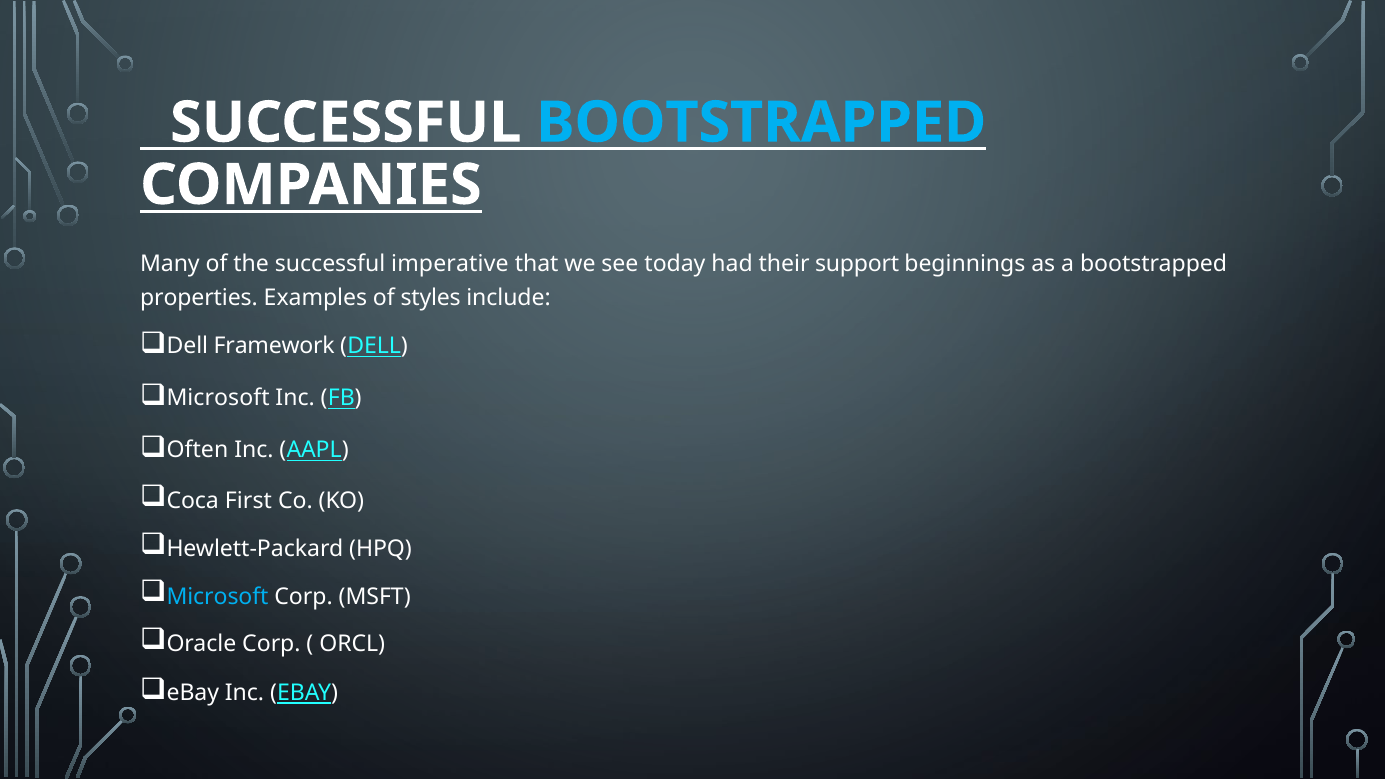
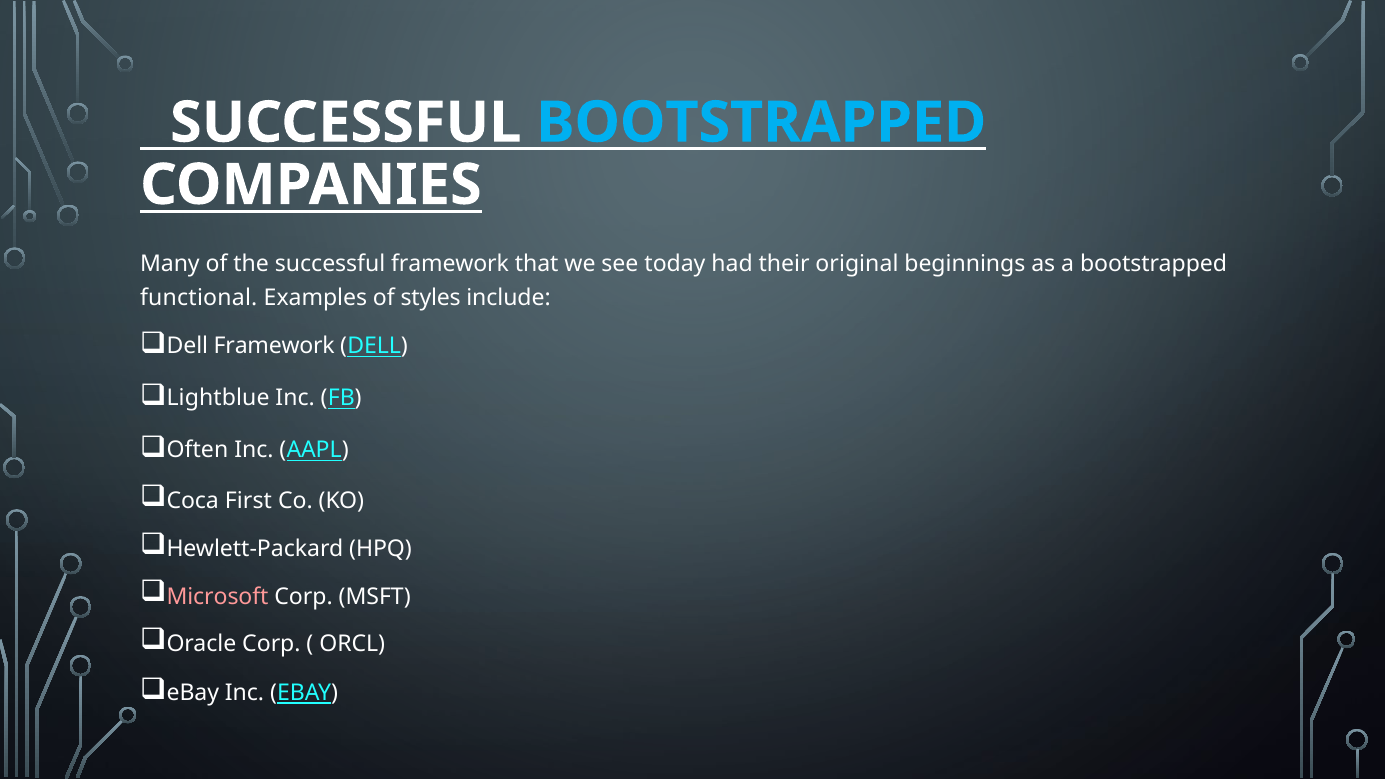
successful imperative: imperative -> framework
support: support -> original
properties: properties -> functional
Microsoft at (218, 398): Microsoft -> Lightblue
Microsoft at (218, 597) colour: light blue -> pink
